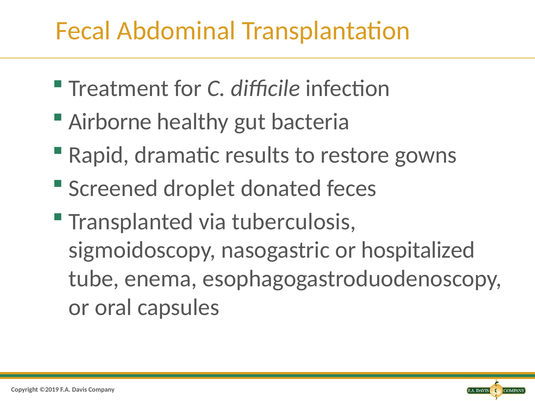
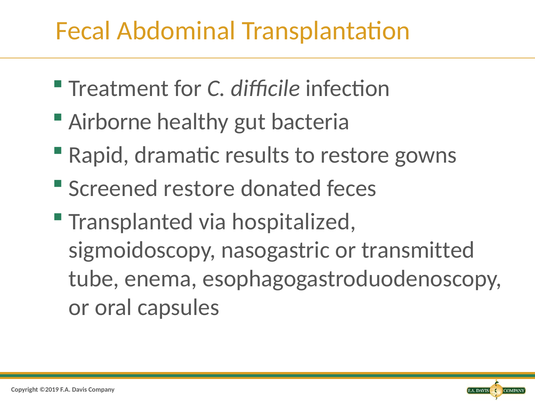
Screened droplet: droplet -> restore
tuberculosis: tuberculosis -> hospitalized
hospitalized: hospitalized -> transmitted
